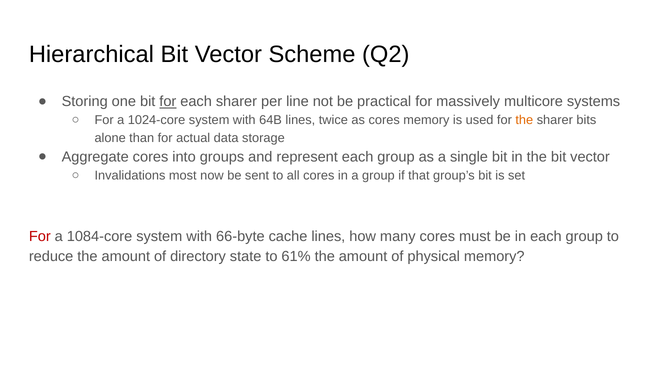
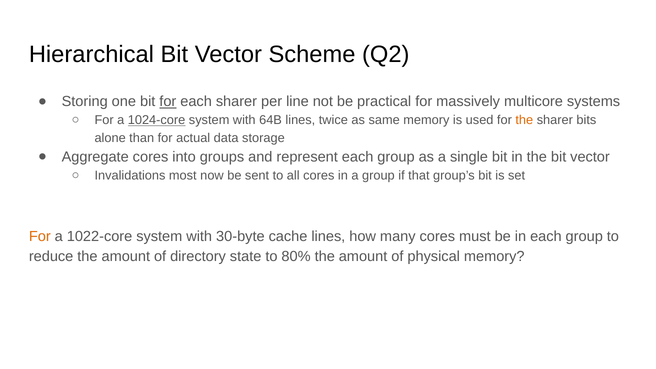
1024-core underline: none -> present
as cores: cores -> same
For at (40, 237) colour: red -> orange
1084-core: 1084-core -> 1022-core
66-byte: 66-byte -> 30-byte
61%: 61% -> 80%
